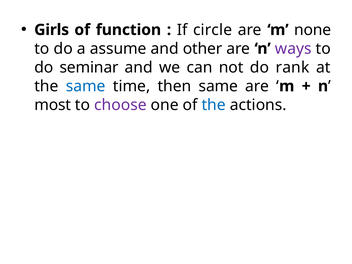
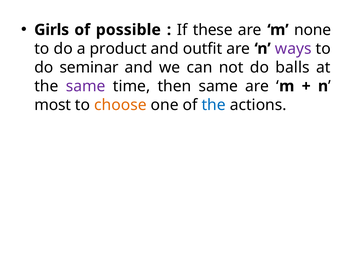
function: function -> possible
circle: circle -> these
assume: assume -> product
other: other -> outfit
rank: rank -> balls
same at (86, 86) colour: blue -> purple
choose colour: purple -> orange
